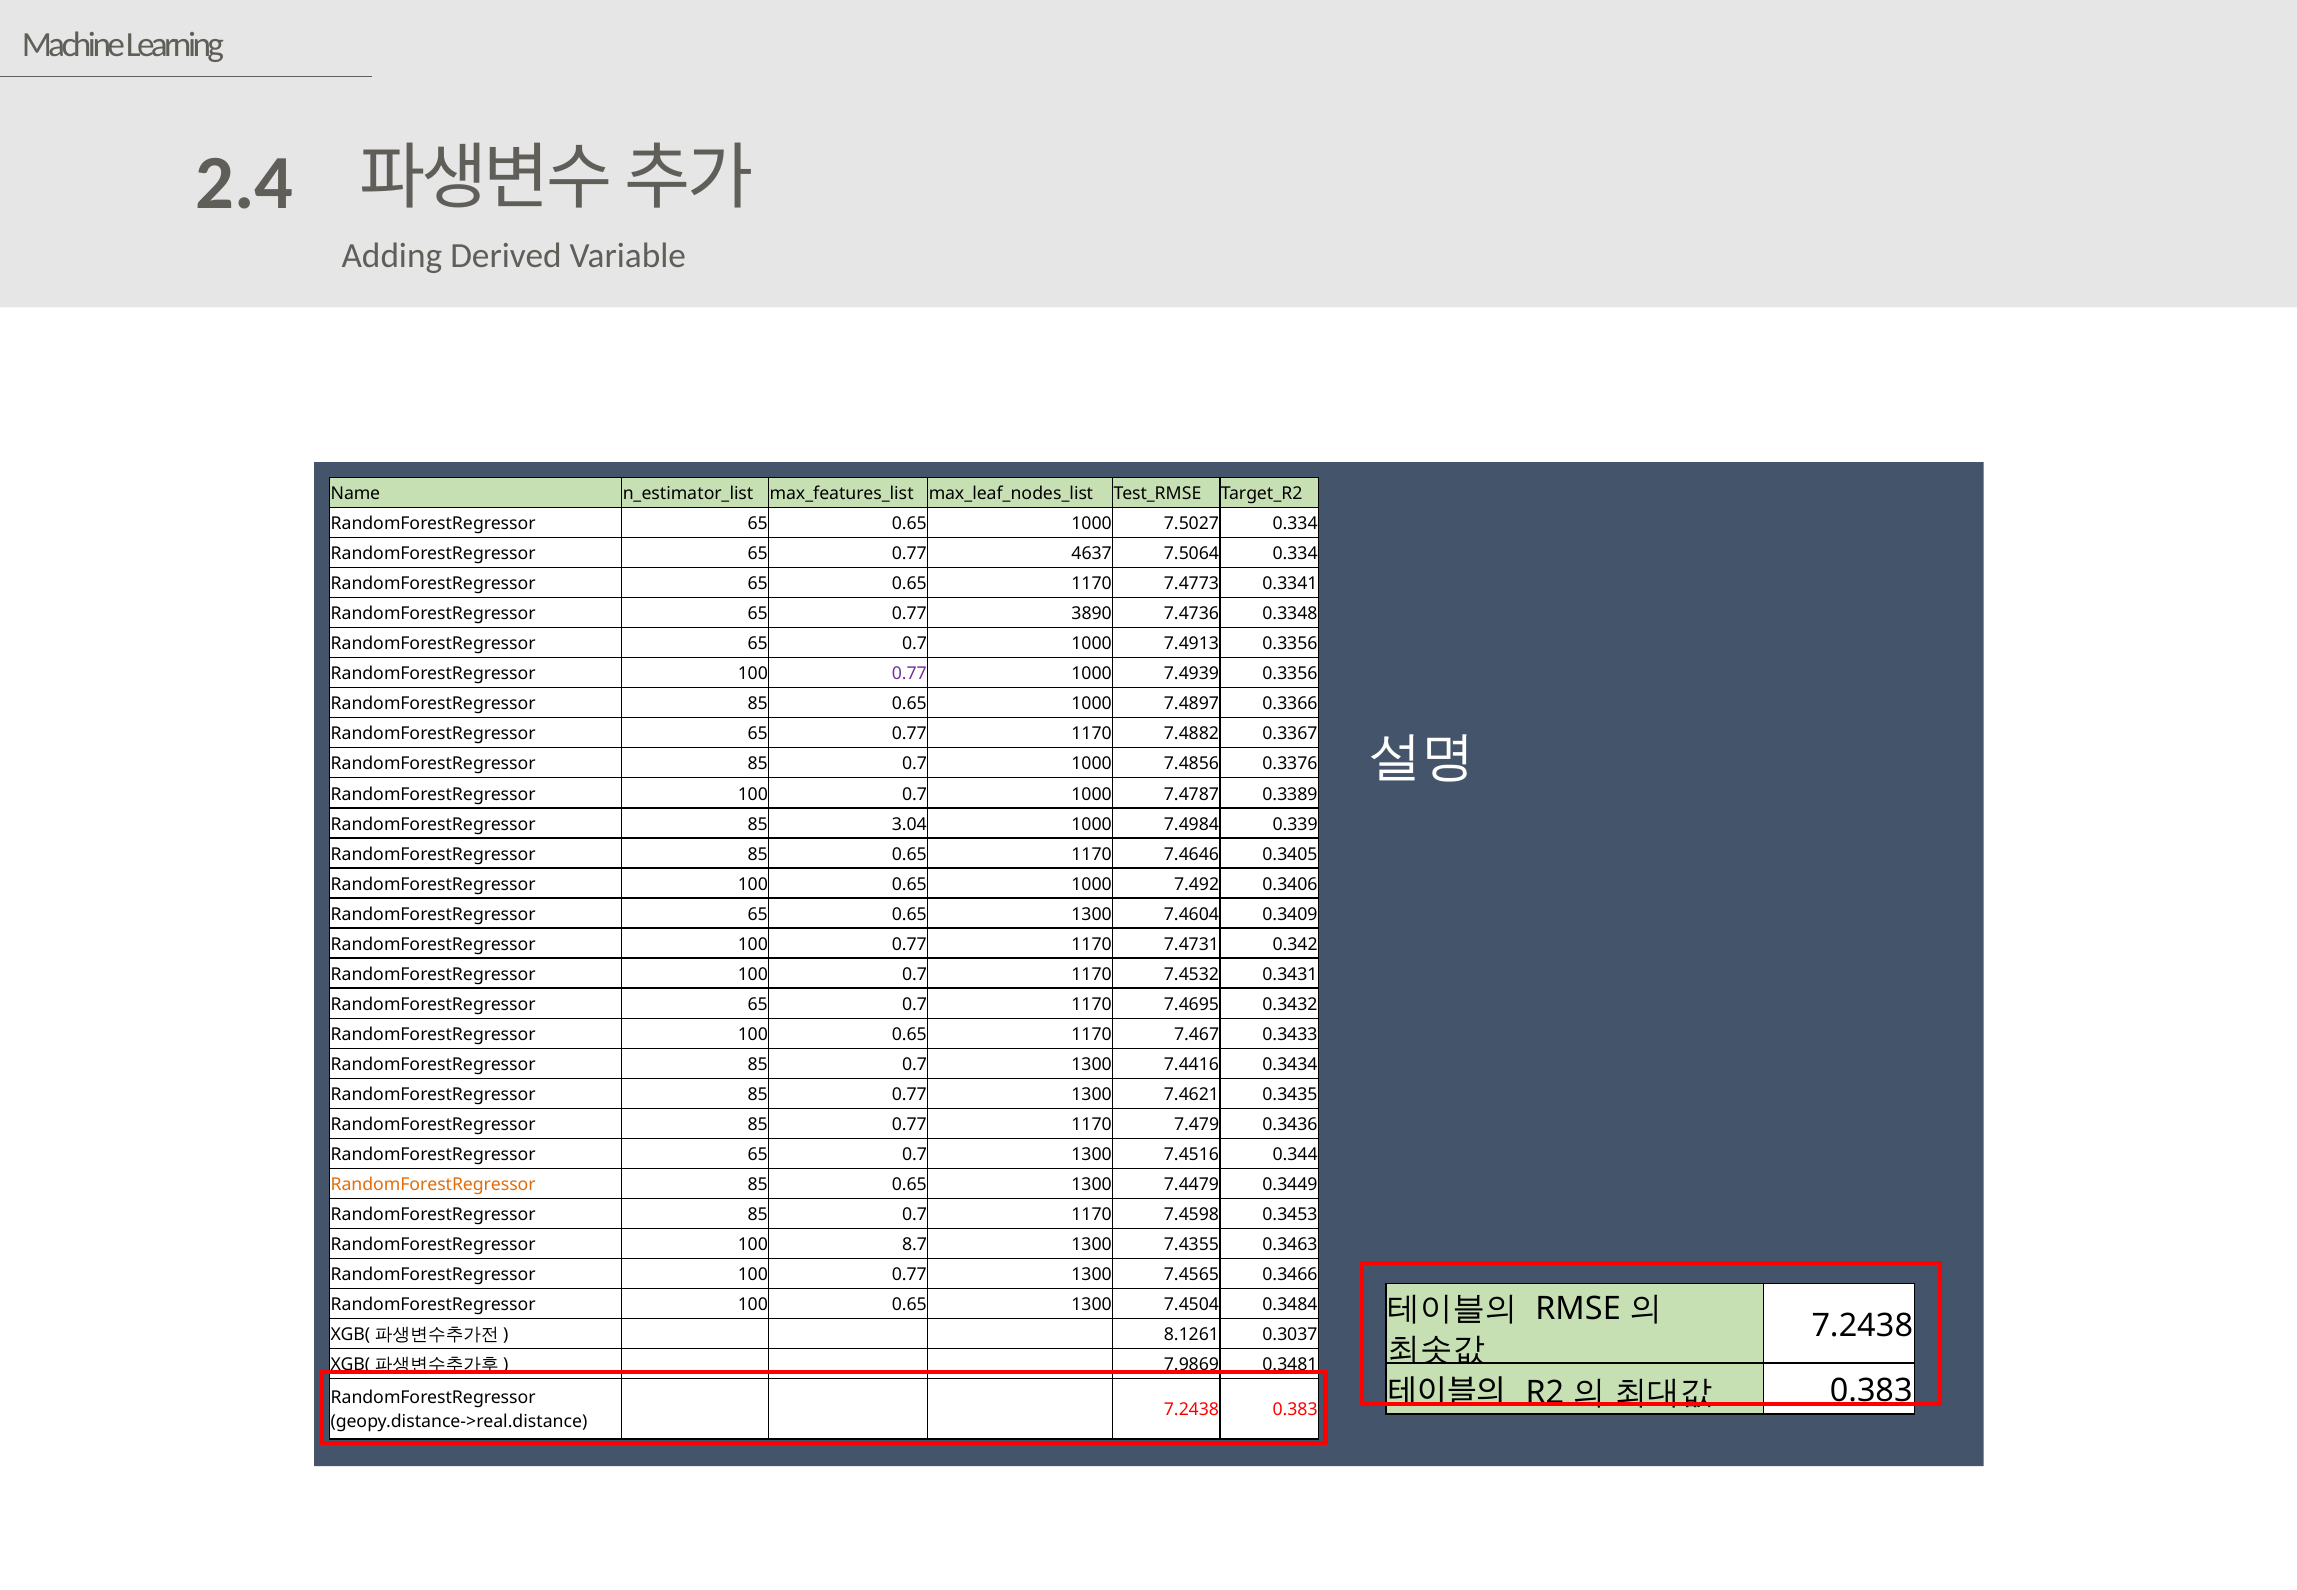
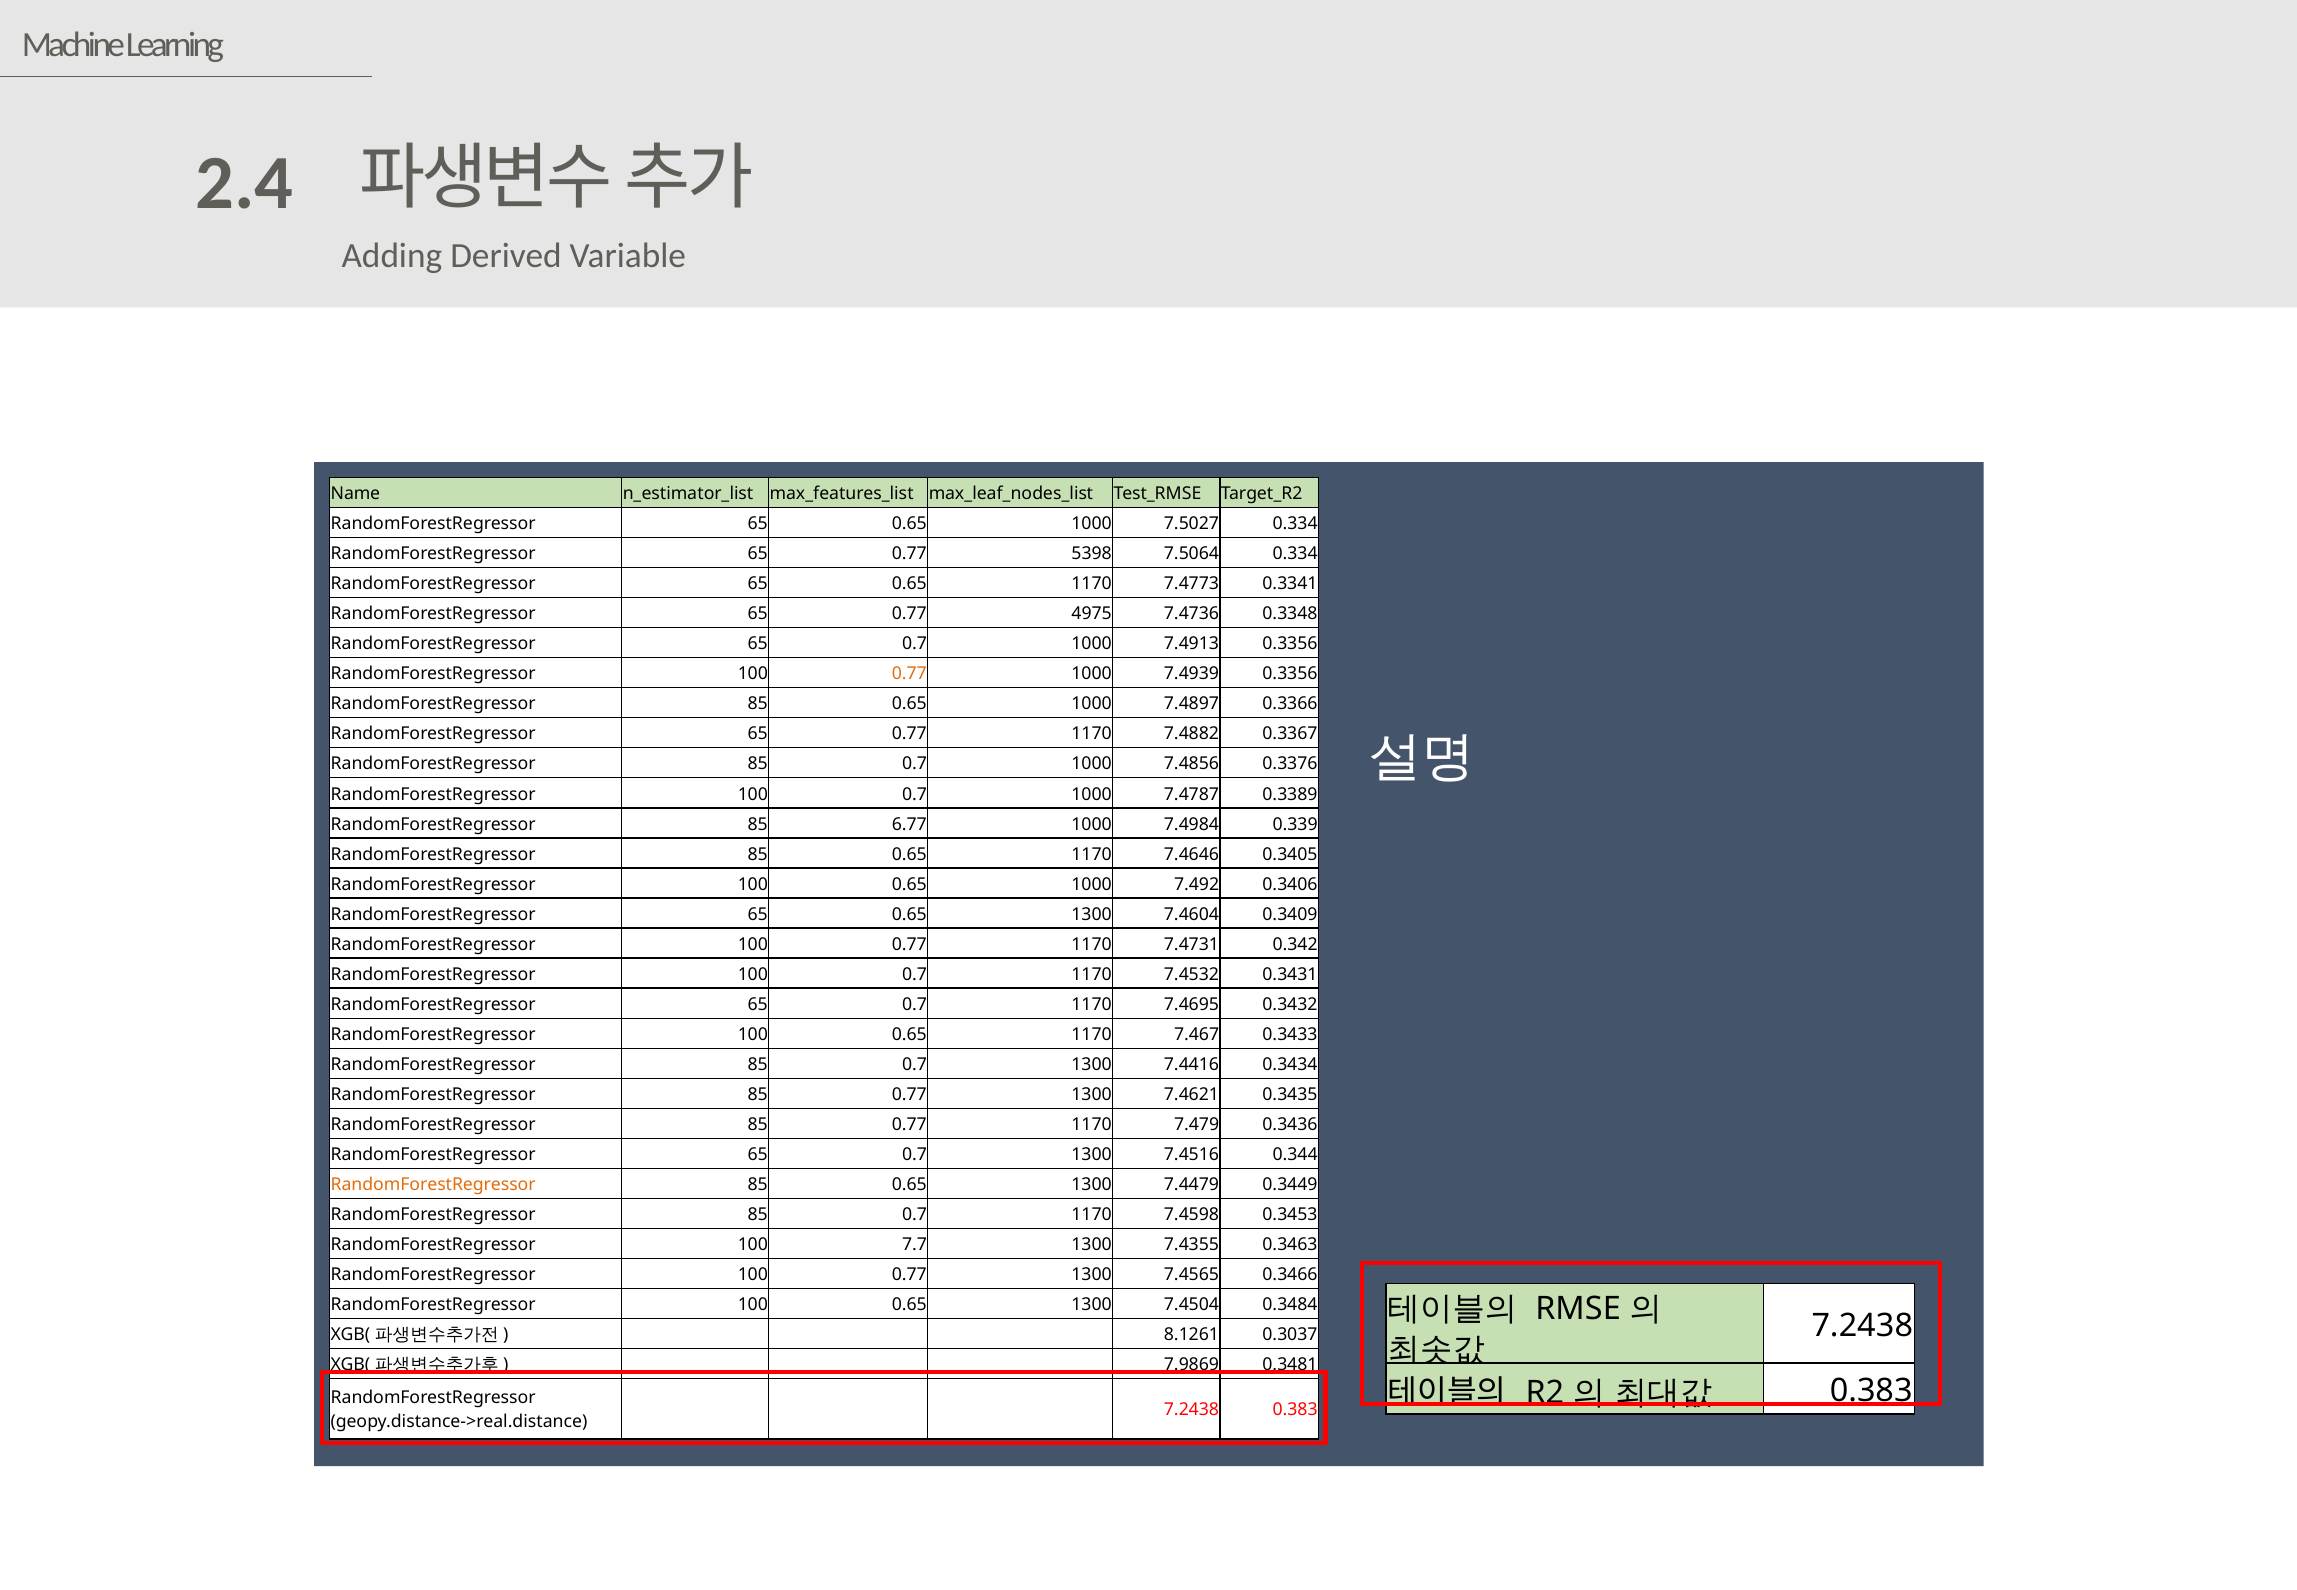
4637: 4637 -> 5398
3890: 3890 -> 4975
0.77 at (909, 674) colour: purple -> orange
3.04: 3.04 -> 6.77
8.7: 8.7 -> 7.7
